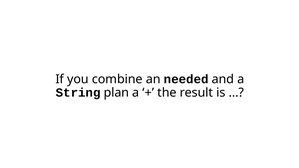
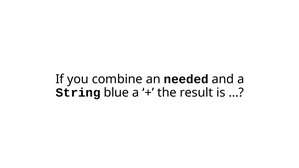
plan: plan -> blue
